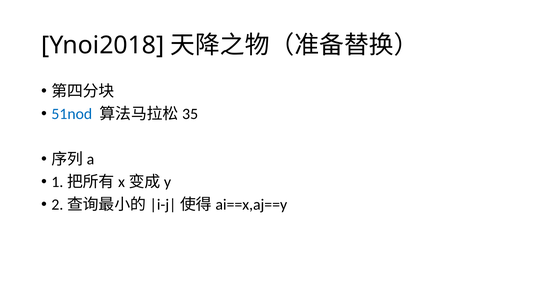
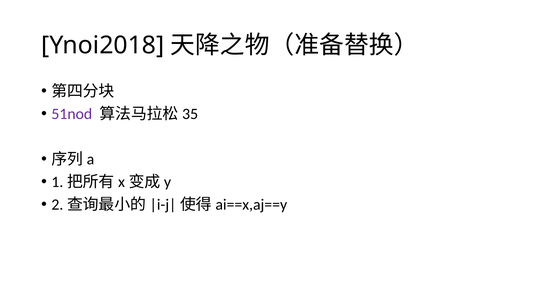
51nod colour: blue -> purple
